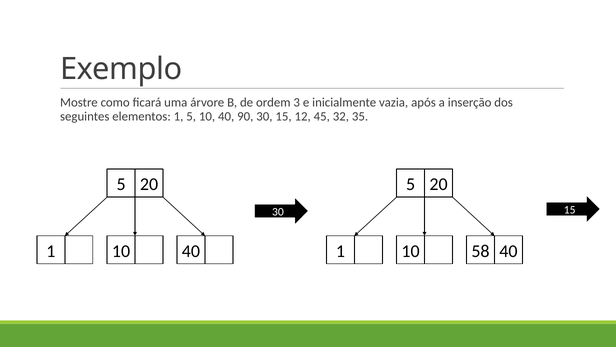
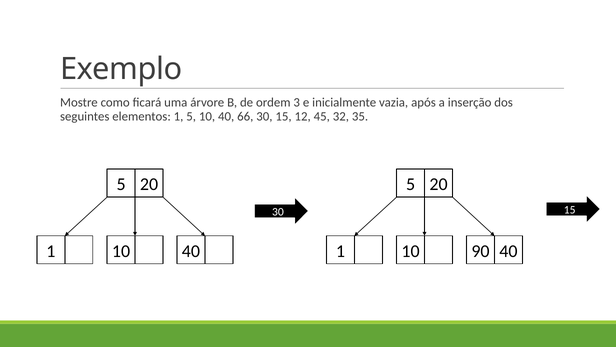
90: 90 -> 66
58: 58 -> 90
